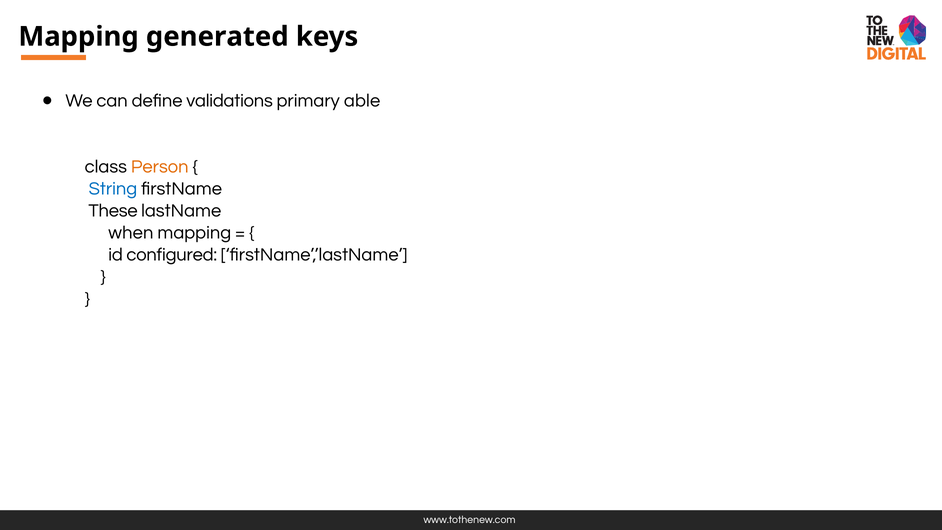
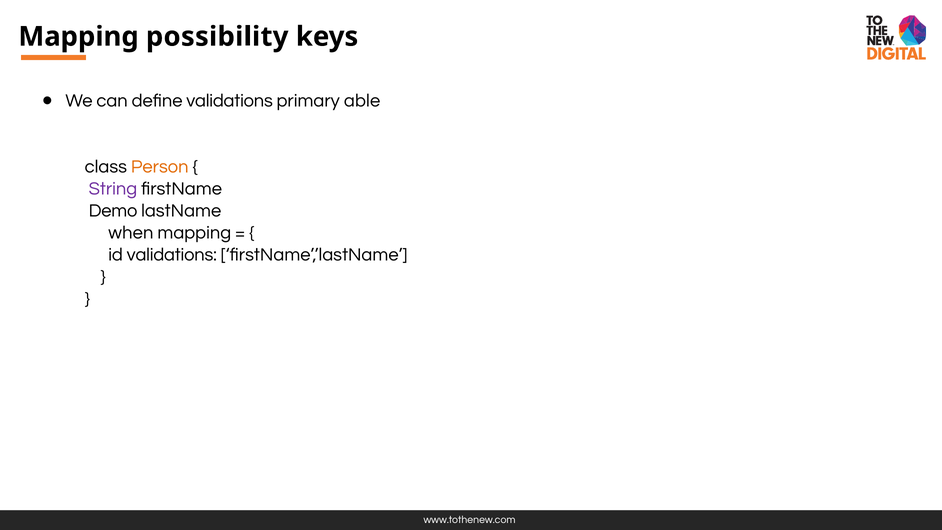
generated: generated -> possibility
String colour: blue -> purple
These: These -> Demo
id configured: configured -> validations
